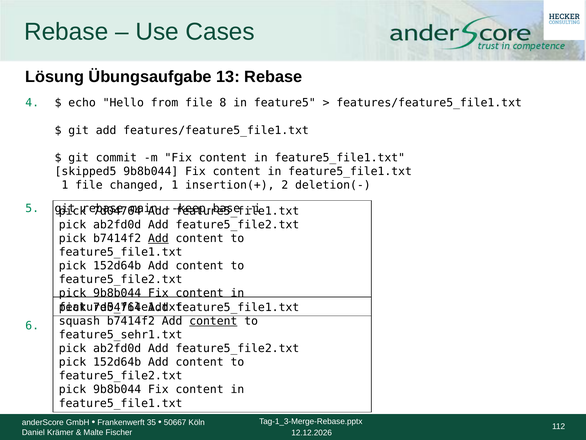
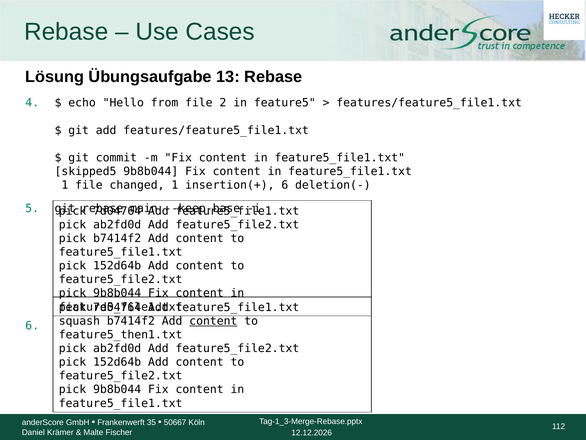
8: 8 -> 2
insertion(+ 2: 2 -> 6
Add at (158, 238) underline: present -> none
feature5_sehr1.txt: feature5_sehr1.txt -> feature5_then1.txt
